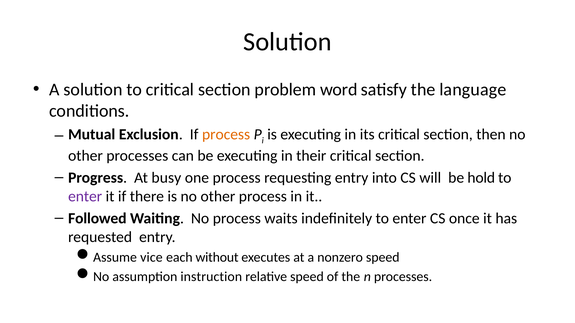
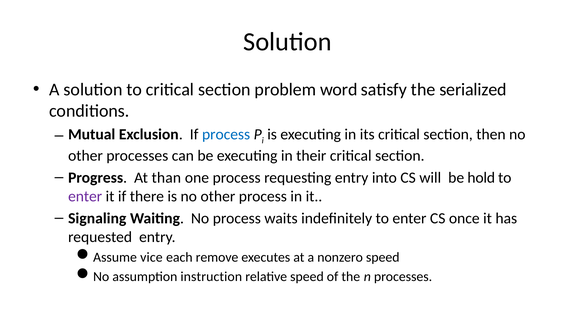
language: language -> serialized
process at (226, 135) colour: orange -> blue
busy: busy -> than
Followed: Followed -> Signaling
without: without -> remove
